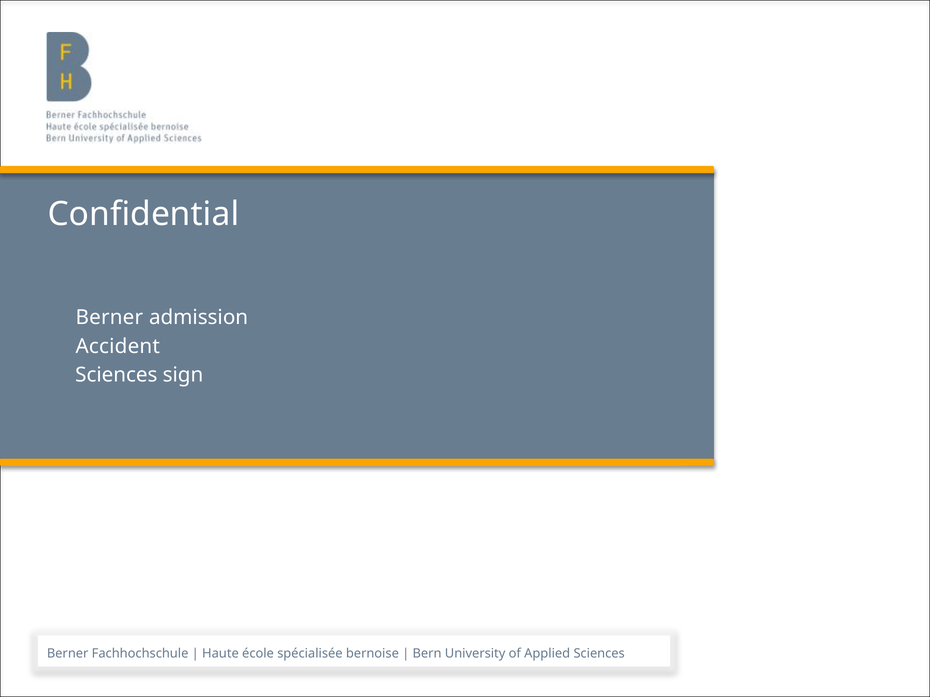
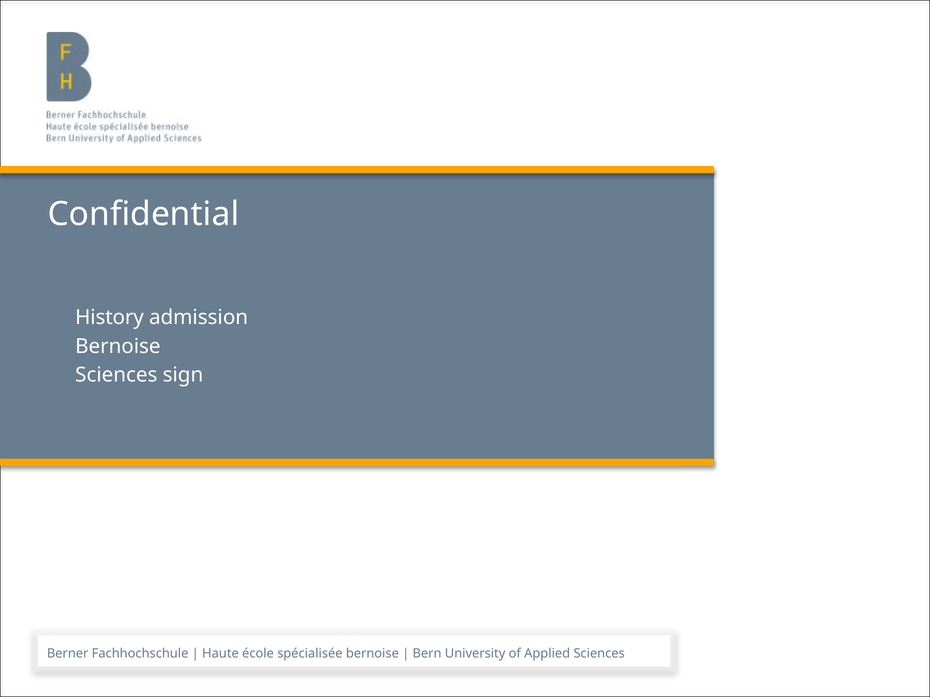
Berner at (109, 318): Berner -> History
Accident at (118, 347): Accident -> Bernoise
